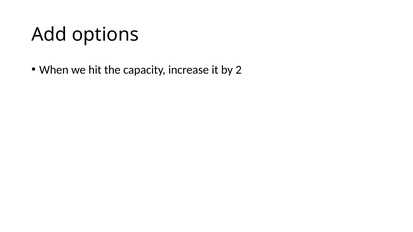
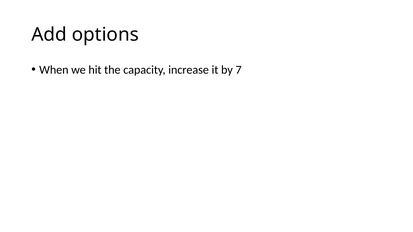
2: 2 -> 7
